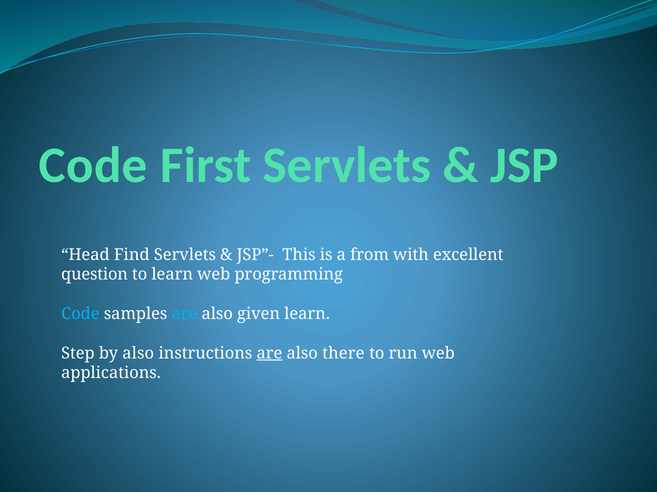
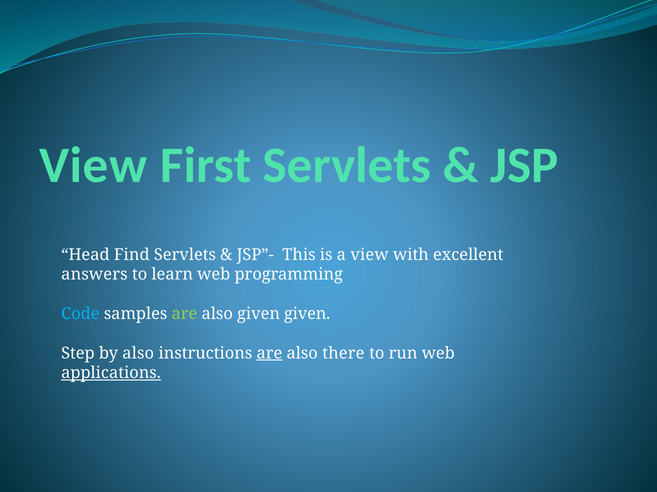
Code at (93, 165): Code -> View
a from: from -> view
question: question -> answers
are at (184, 314) colour: light blue -> light green
given learn: learn -> given
applications underline: none -> present
